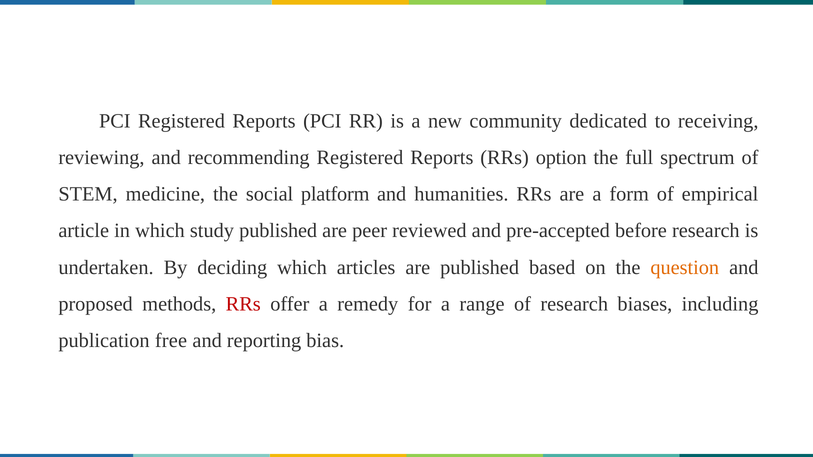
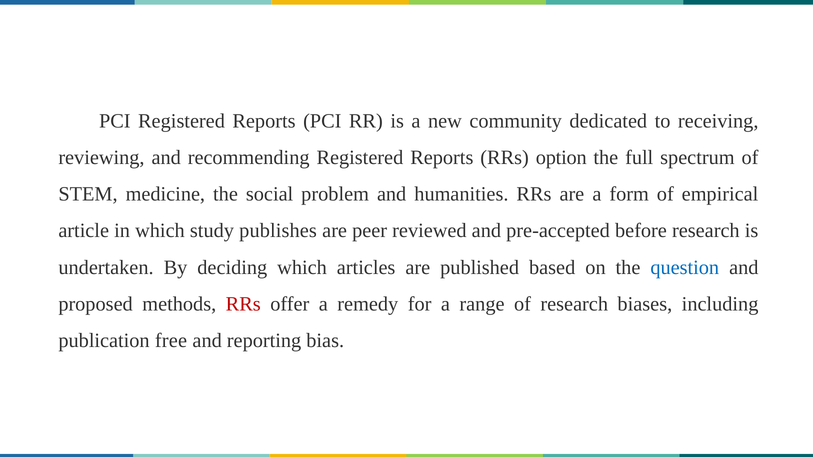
platform: platform -> problem
study published: published -> publishes
question colour: orange -> blue
